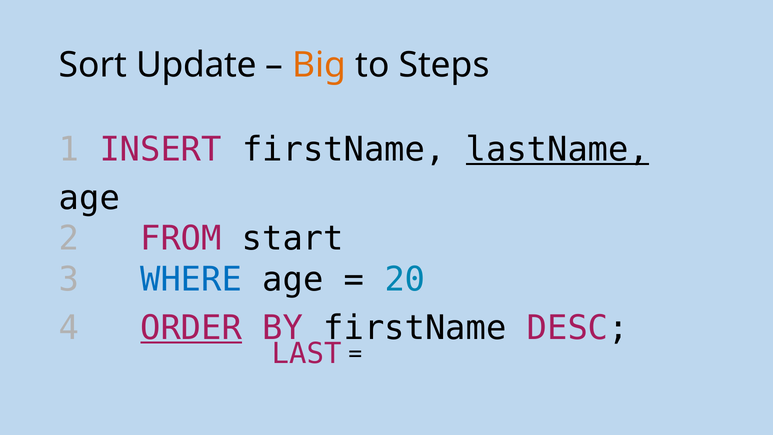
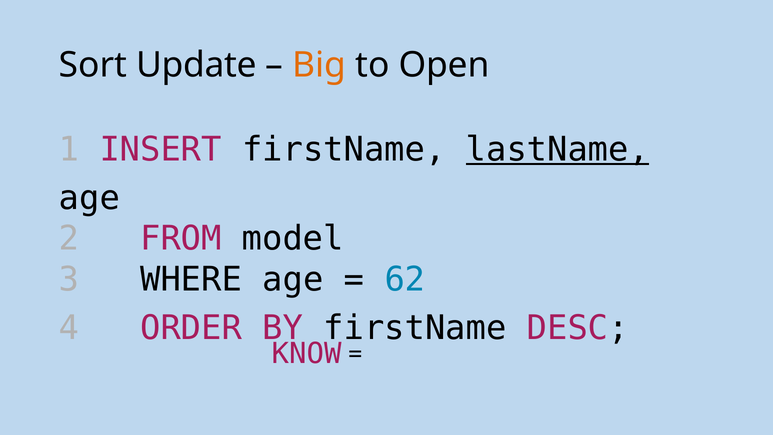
Steps: Steps -> Open
start: start -> model
WHERE colour: blue -> black
20: 20 -> 62
ORDER underline: present -> none
LAST: LAST -> KNOW
